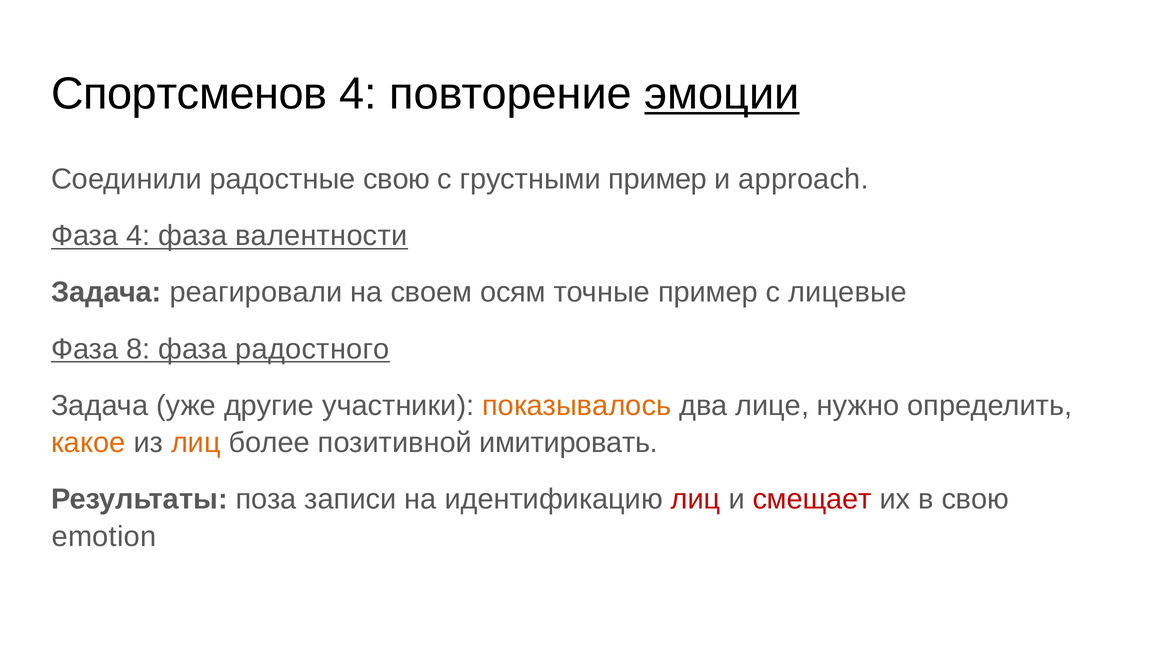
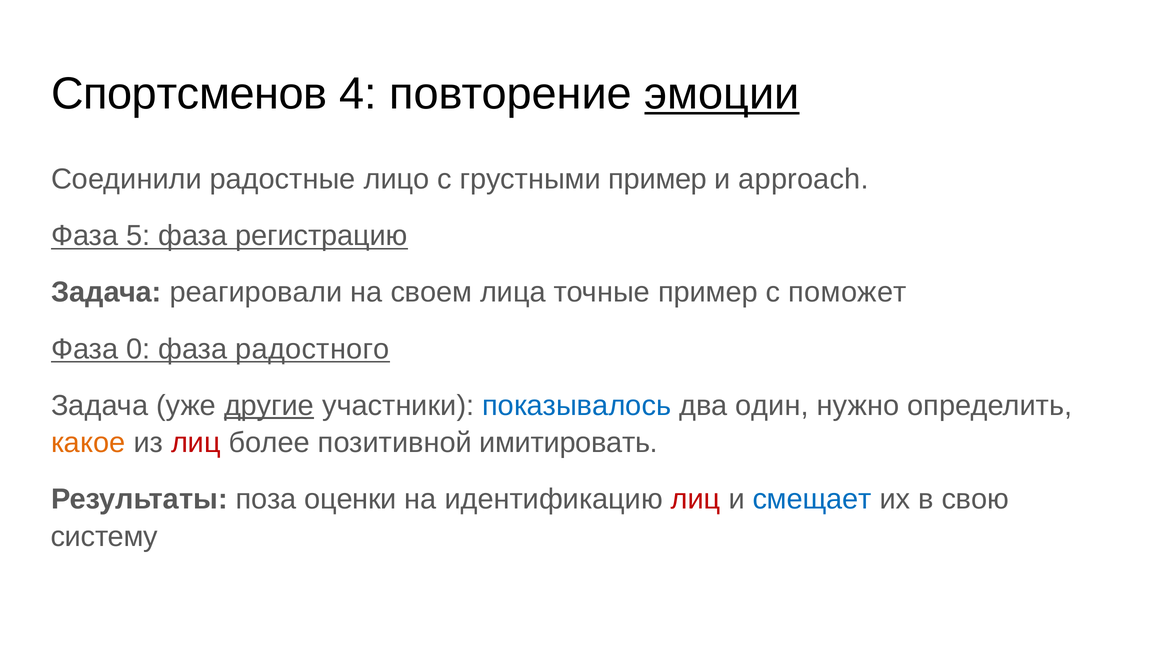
радостные свою: свою -> лицо
Фаза 4: 4 -> 5
валентности: валентности -> регистрацию
осям: осям -> лица
лицевые: лицевые -> поможет
8: 8 -> 0
другие underline: none -> present
показывалось colour: orange -> blue
лице: лице -> один
лиц at (196, 443) colour: orange -> red
записи: записи -> оценки
смещает colour: red -> blue
emotion: emotion -> систему
